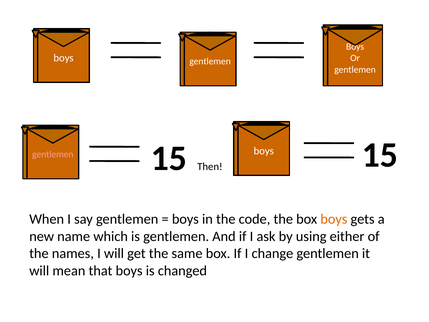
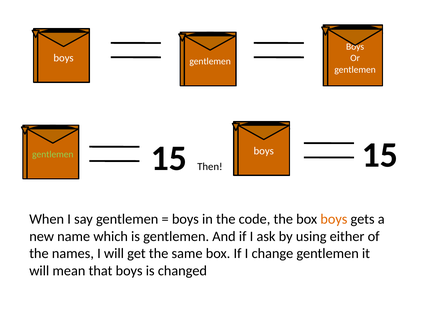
gentlemen at (53, 154) colour: pink -> light green
